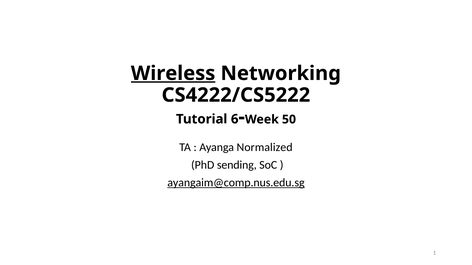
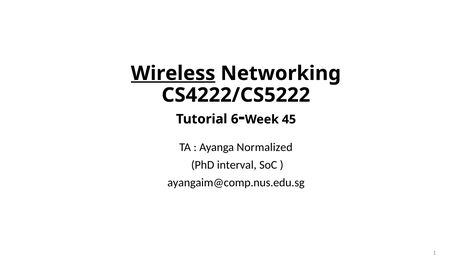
50: 50 -> 45
sending: sending -> interval
ayangaim@comp.nus.edu.sg underline: present -> none
